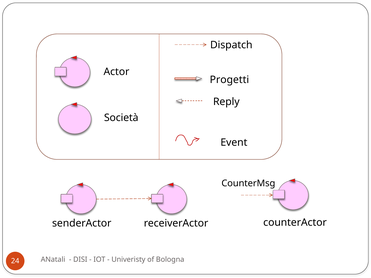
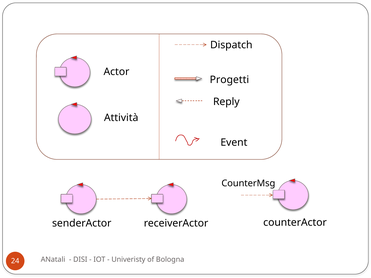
Società: Società -> Attività
